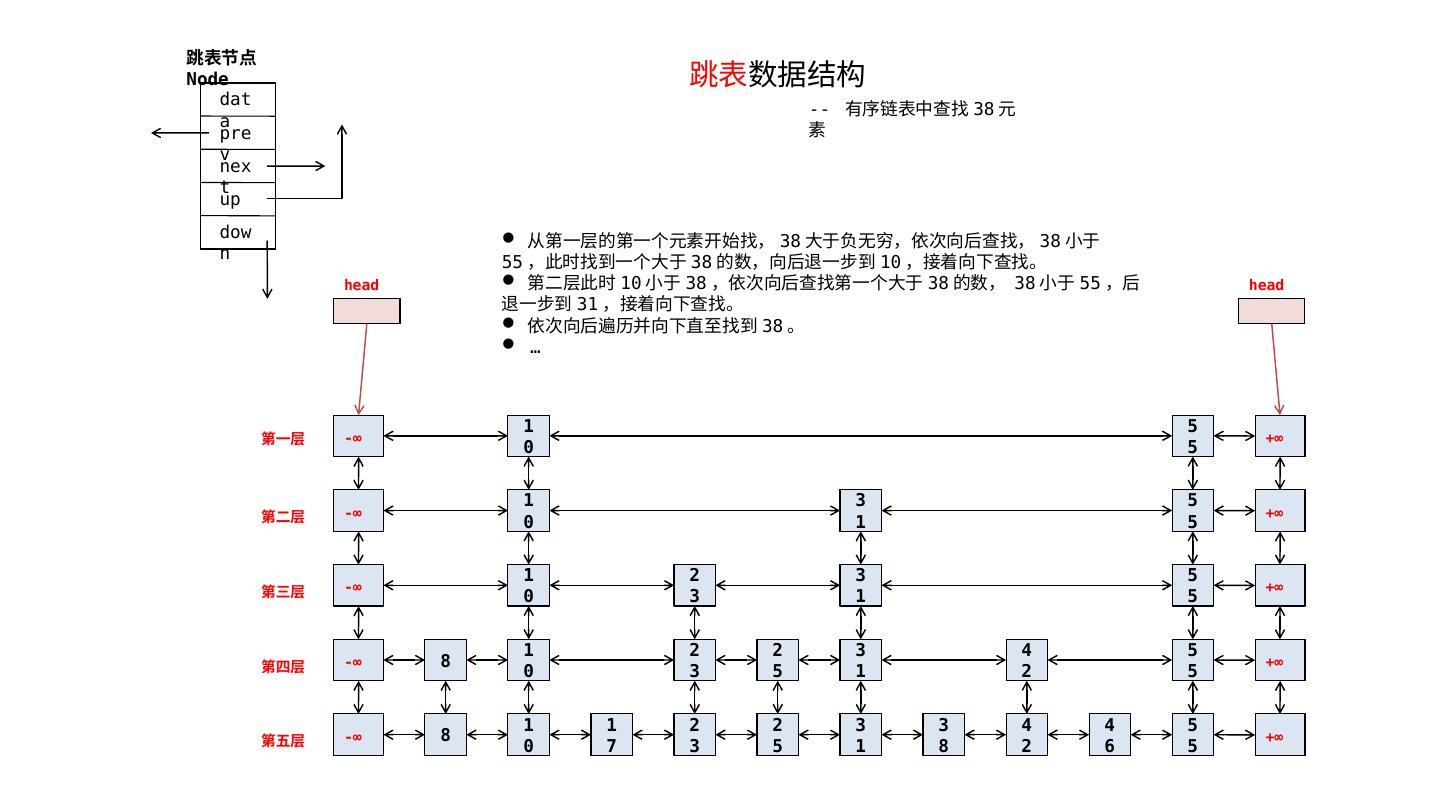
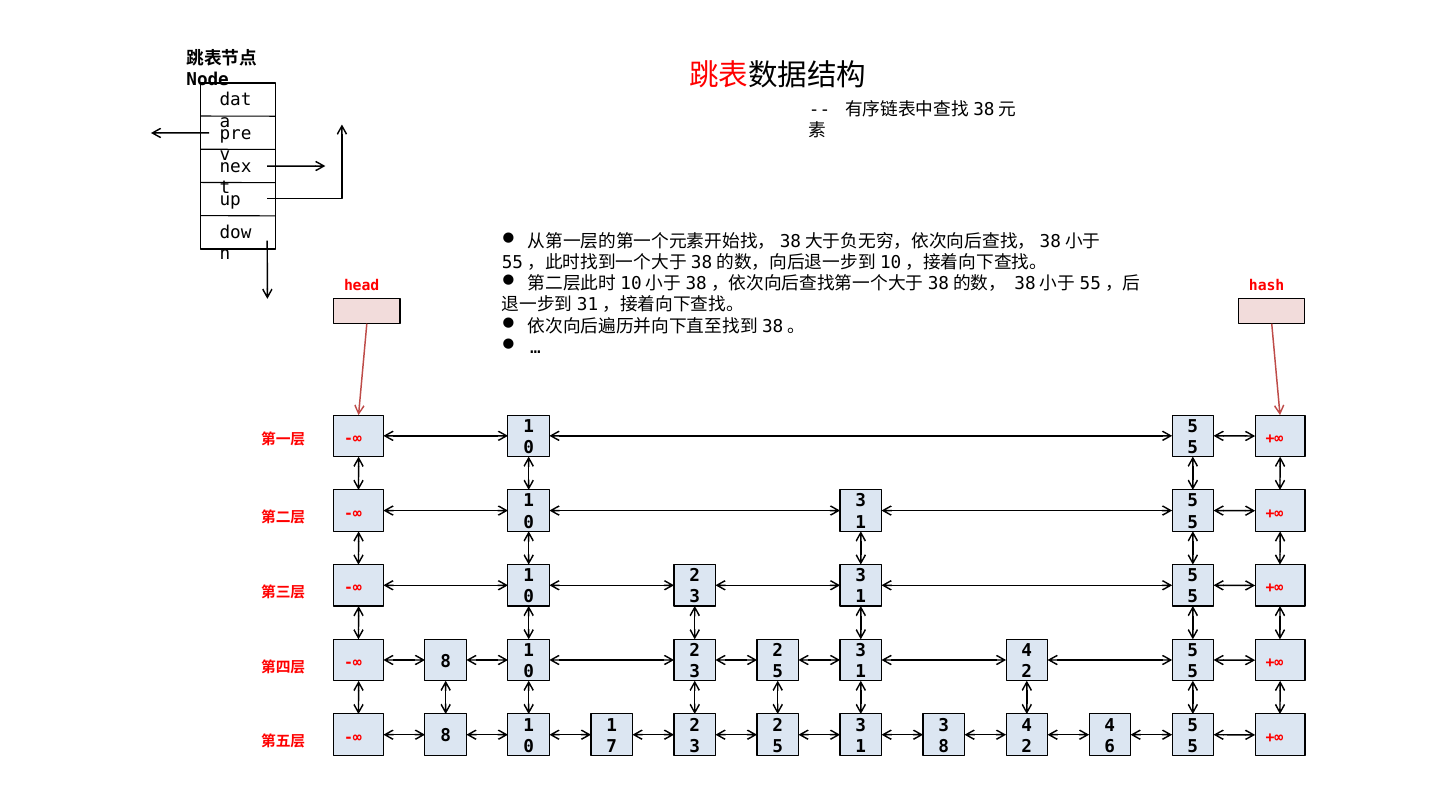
head head: head -> hash
